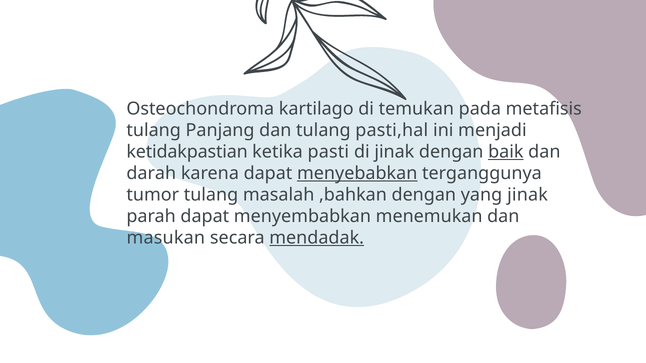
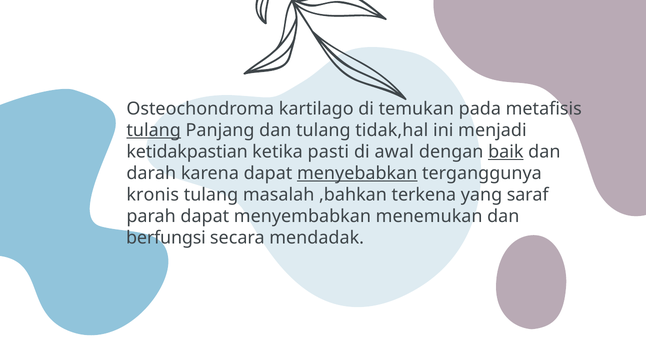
tulang at (154, 130) underline: none -> present
pasti,hal: pasti,hal -> tidak,hal
di jinak: jinak -> awal
tumor: tumor -> kronis
,bahkan dengan: dengan -> terkena
yang jinak: jinak -> saraf
masukan: masukan -> berfungsi
mendadak underline: present -> none
